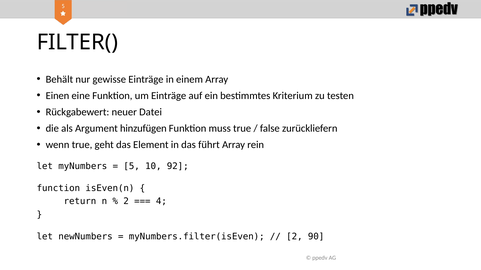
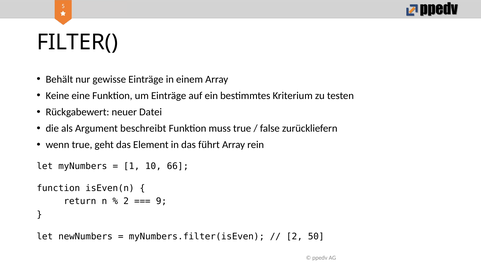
Einen: Einen -> Keine
hinzufügen: hinzufügen -> beschreibt
5: 5 -> 1
92: 92 -> 66
4: 4 -> 9
90: 90 -> 50
